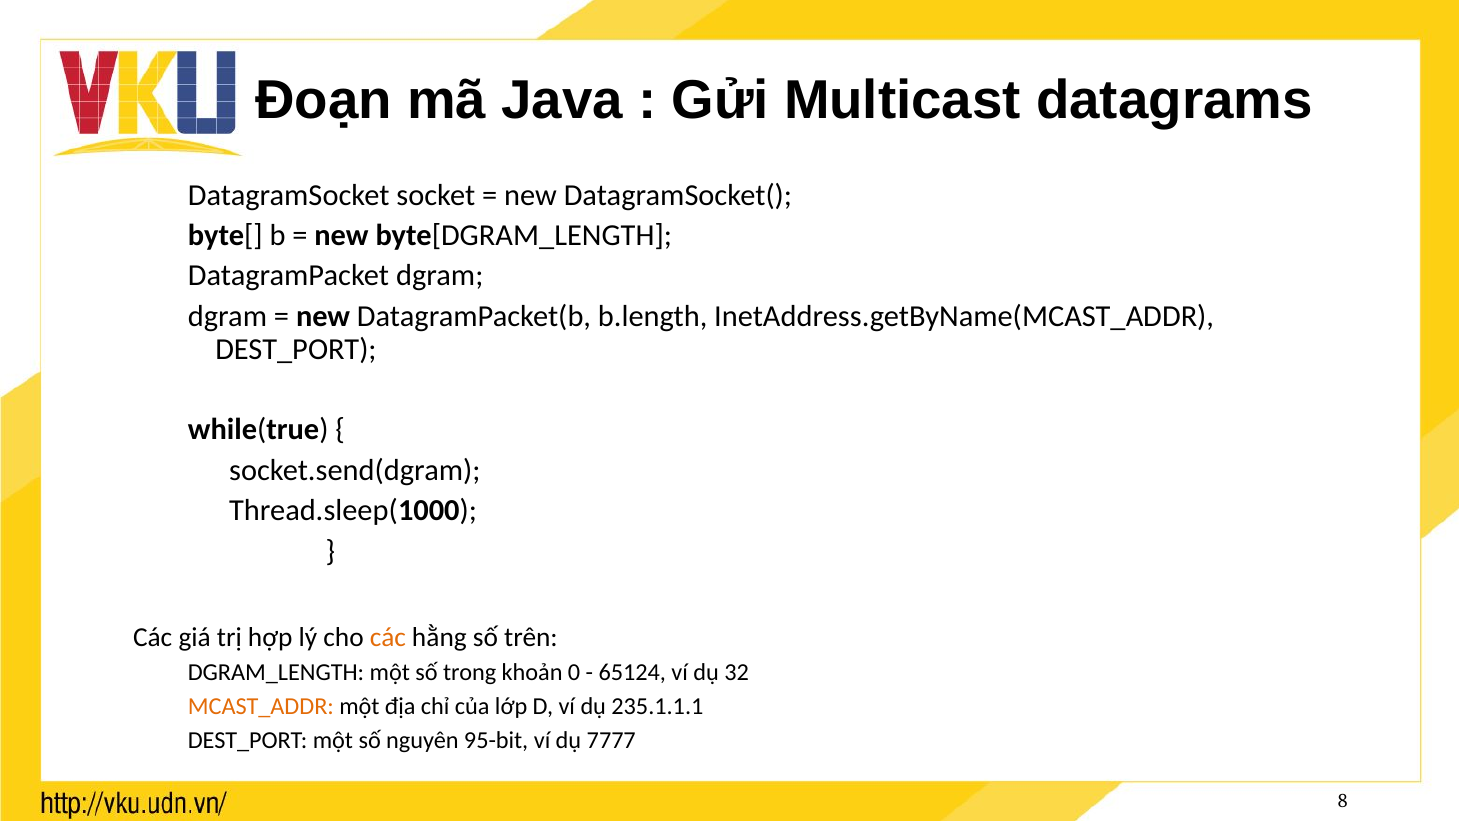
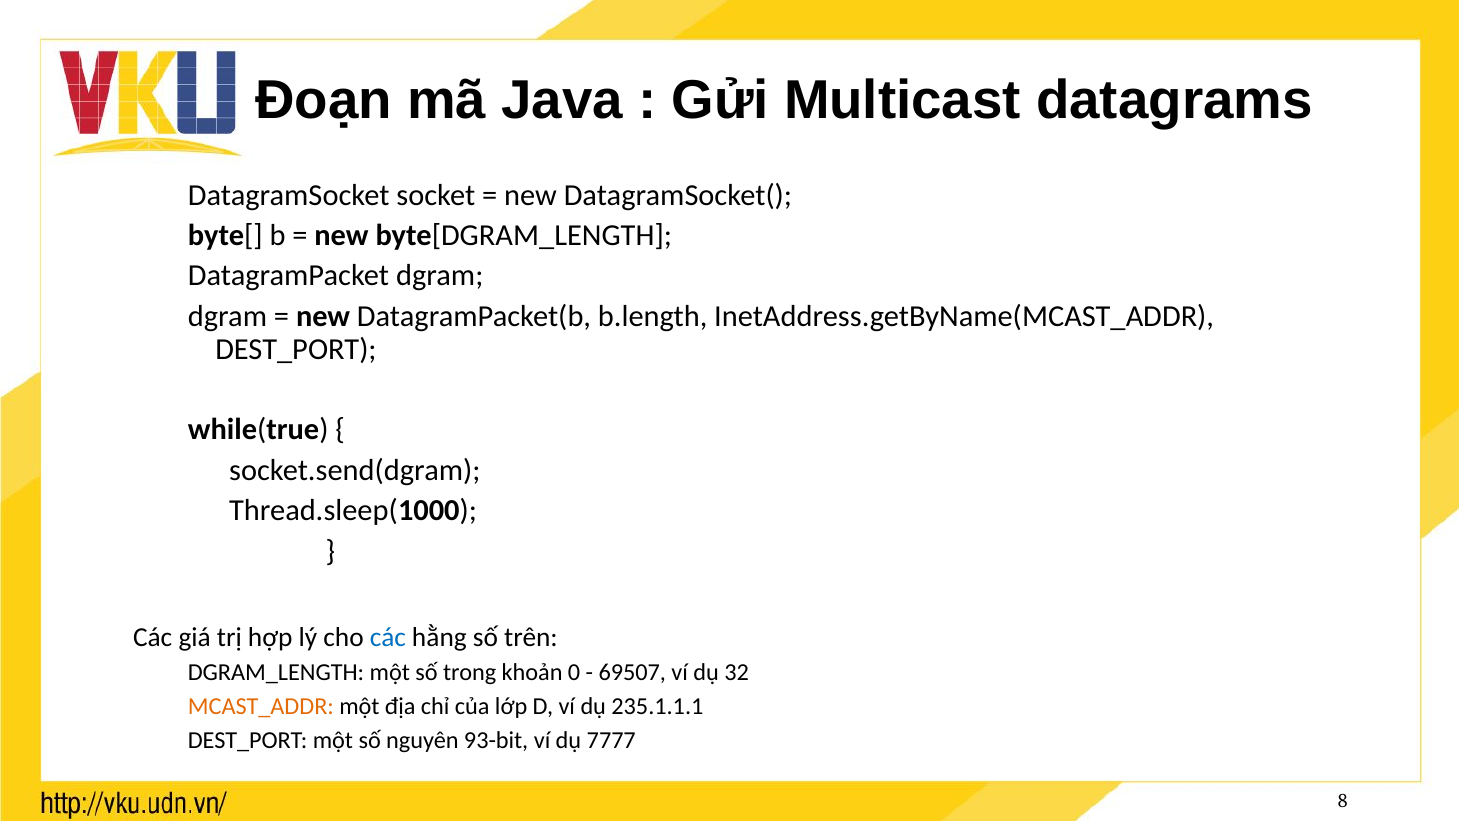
các at (388, 637) colour: orange -> blue
65124: 65124 -> 69507
95-bit: 95-bit -> 93-bit
